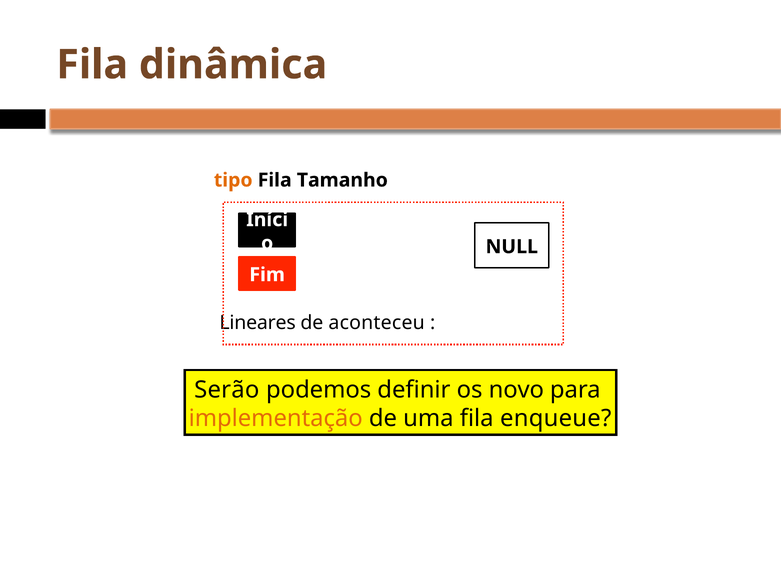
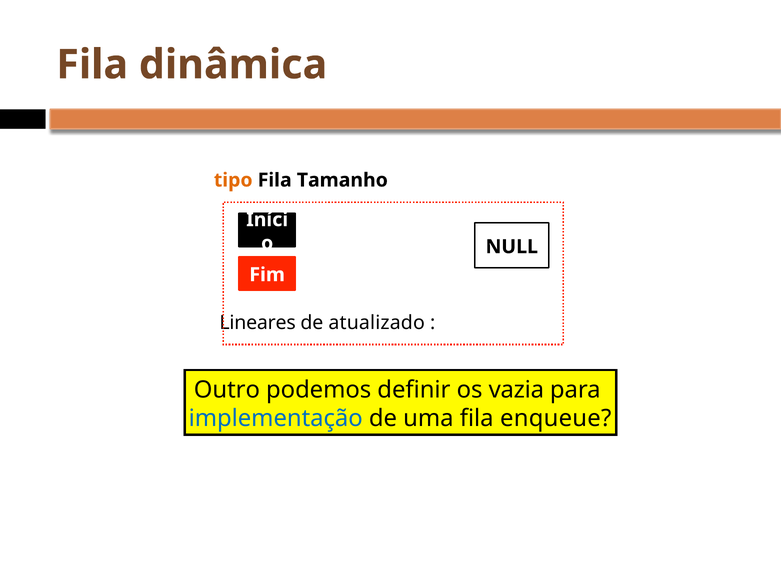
aconteceu: aconteceu -> atualizado
Serão: Serão -> Outro
novo: novo -> vazia
implementação colour: orange -> blue
